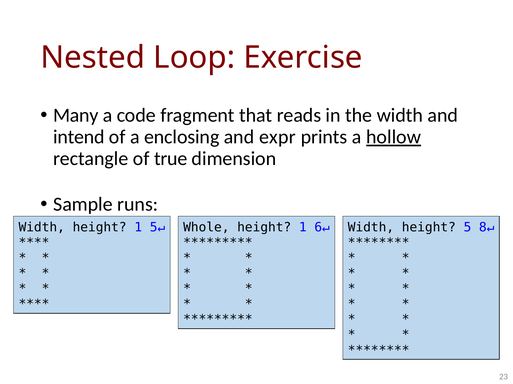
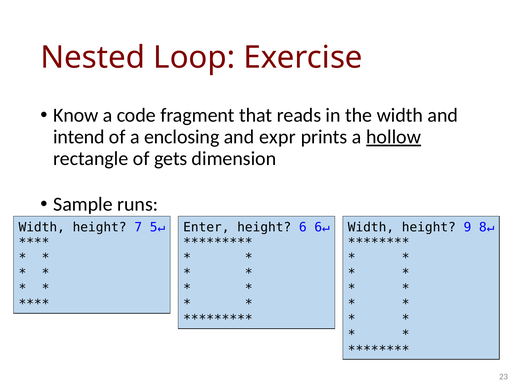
Many: Many -> Know
true: true -> gets
Width height 1: 1 -> 7
Whole: Whole -> Enter
1 at (303, 228): 1 -> 6
5: 5 -> 9
